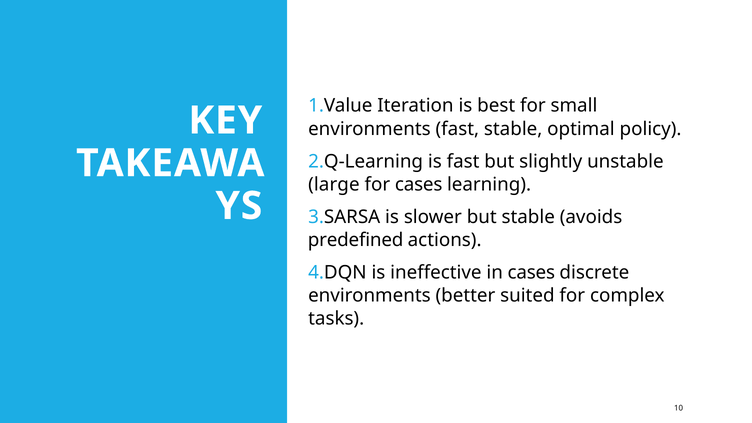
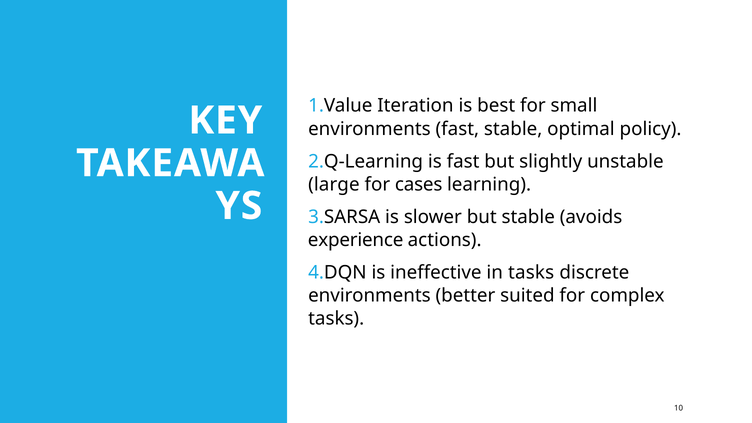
predefined: predefined -> experience
in cases: cases -> tasks
